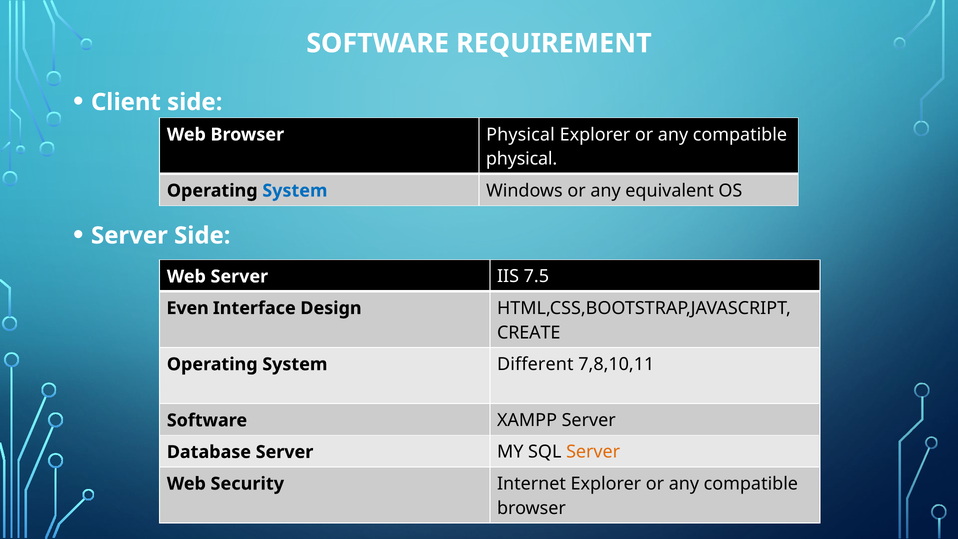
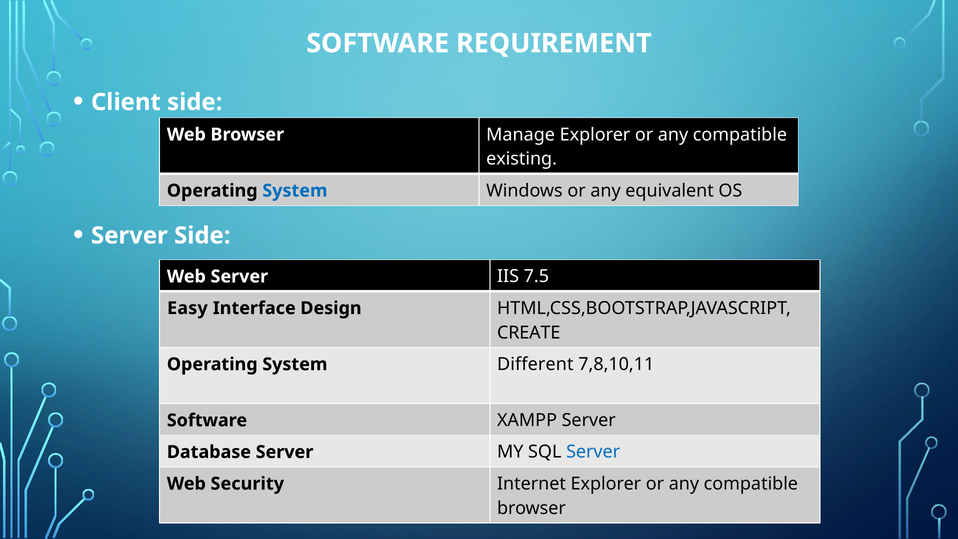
Browser Physical: Physical -> Manage
physical at (522, 159): physical -> existing
Even: Even -> Easy
Server at (593, 452) colour: orange -> blue
